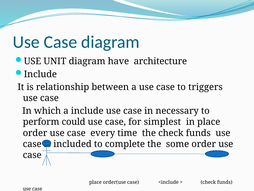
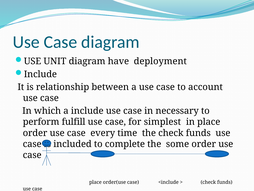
architecture: architecture -> deployment
triggers: triggers -> account
could: could -> fulfill
